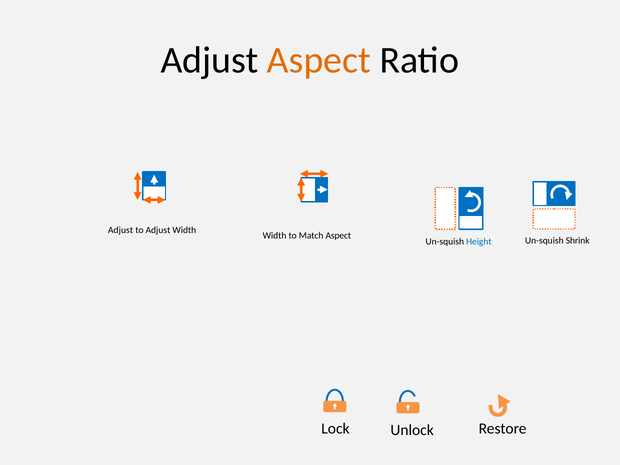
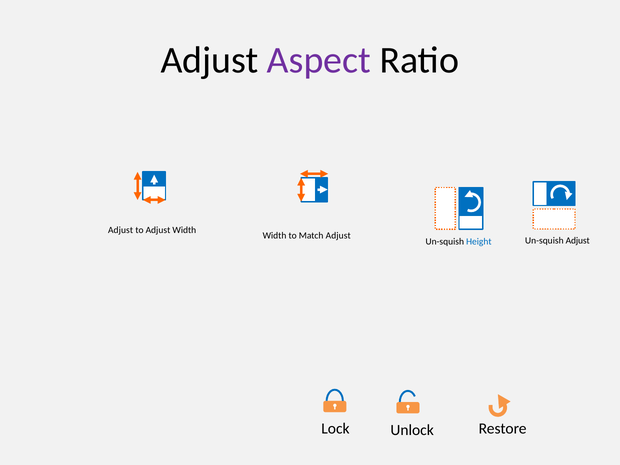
Aspect at (319, 60) colour: orange -> purple
Match Aspect: Aspect -> Adjust
Un-squish Shrink: Shrink -> Adjust
